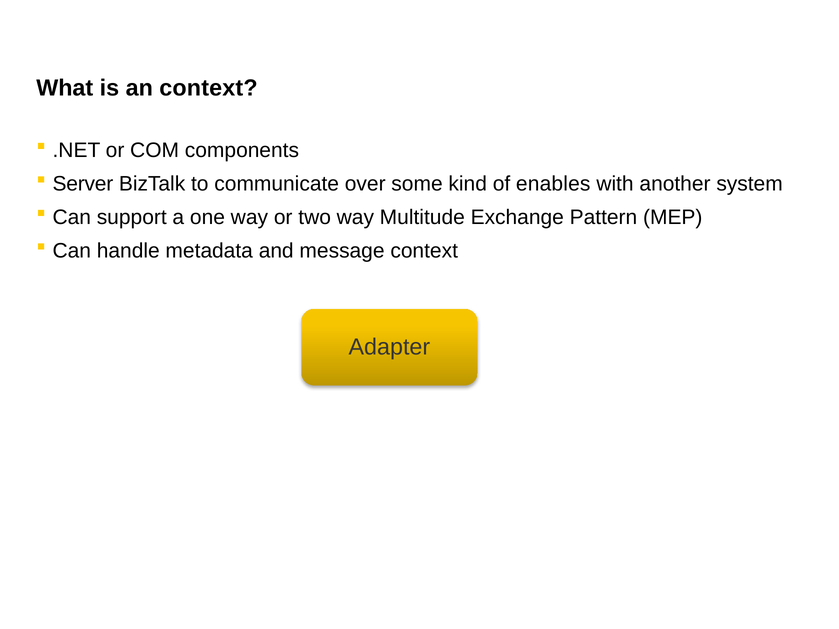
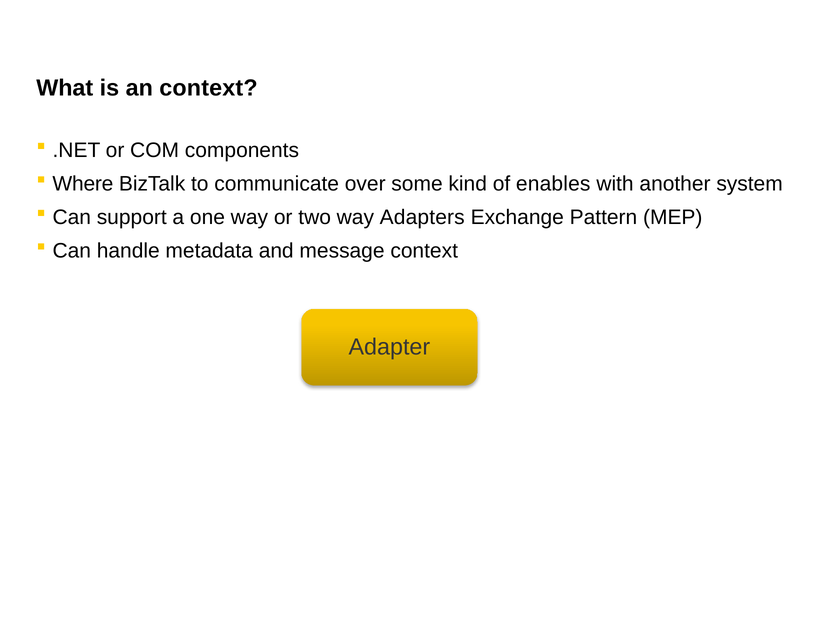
Server: Server -> Where
Multitude: Multitude -> Adapters
